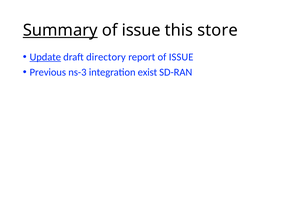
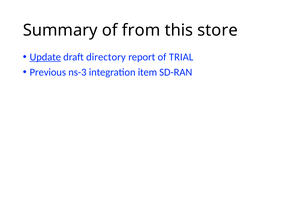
Summary underline: present -> none
issue at (141, 30): issue -> from
report of ISSUE: ISSUE -> TRIAL
exist: exist -> item
